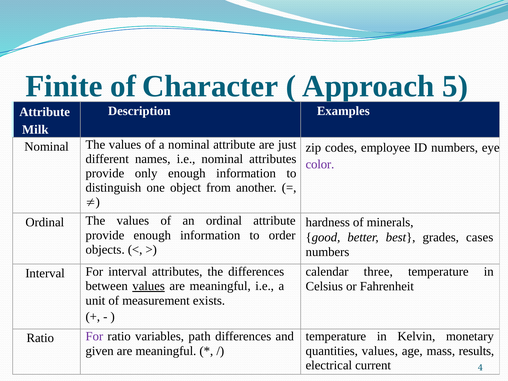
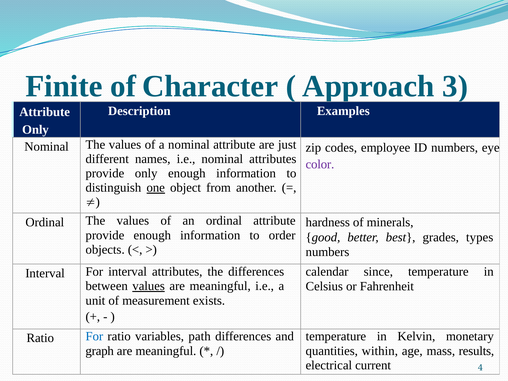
5: 5 -> 3
Milk at (35, 130): Milk -> Only
one underline: none -> present
cases: cases -> types
three: three -> since
For at (94, 336) colour: purple -> blue
given: given -> graph
quantities values: values -> within
